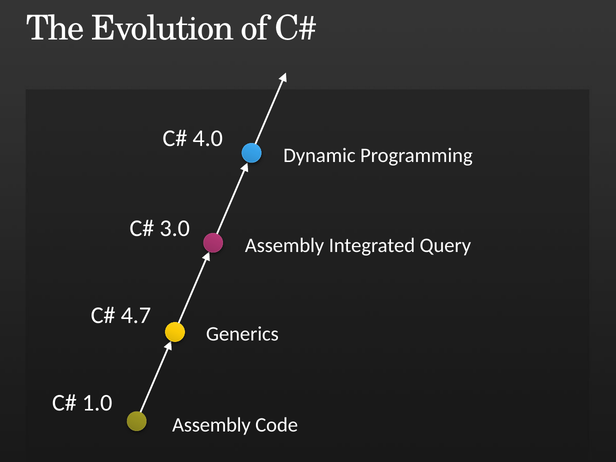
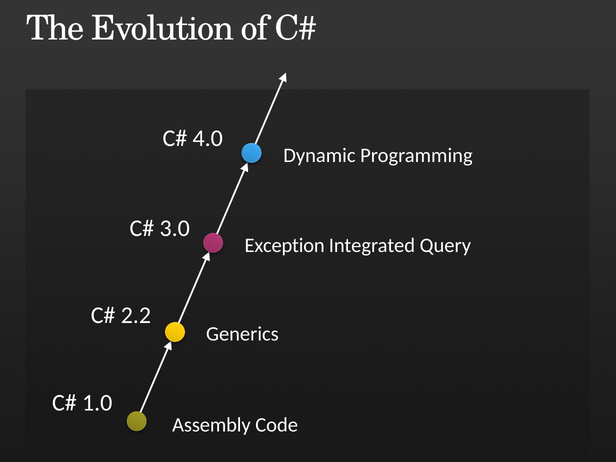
Assembly at (285, 245): Assembly -> Exception
4.7: 4.7 -> 2.2
